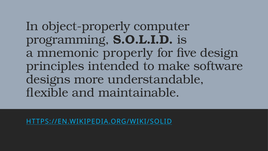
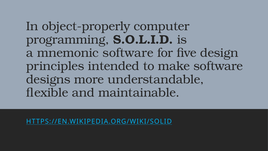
mnemonic properly: properly -> software
